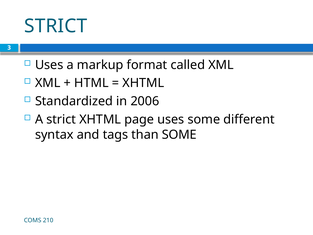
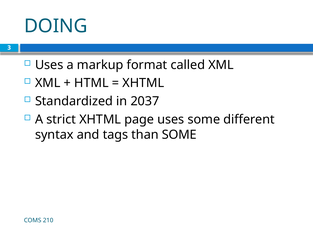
STRICT at (56, 26): STRICT -> DOING
2006: 2006 -> 2037
